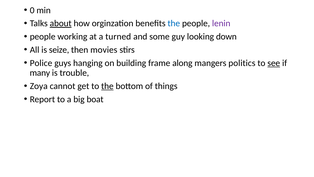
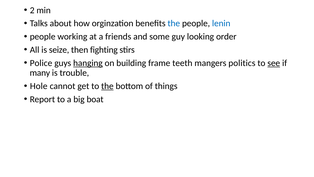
0: 0 -> 2
about underline: present -> none
lenin colour: purple -> blue
turned: turned -> friends
down: down -> order
movies: movies -> fighting
hanging underline: none -> present
along: along -> teeth
Zoya: Zoya -> Hole
